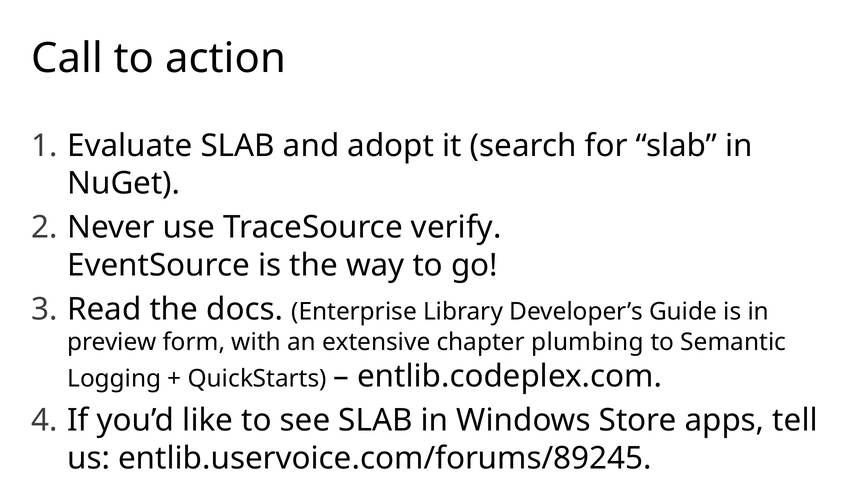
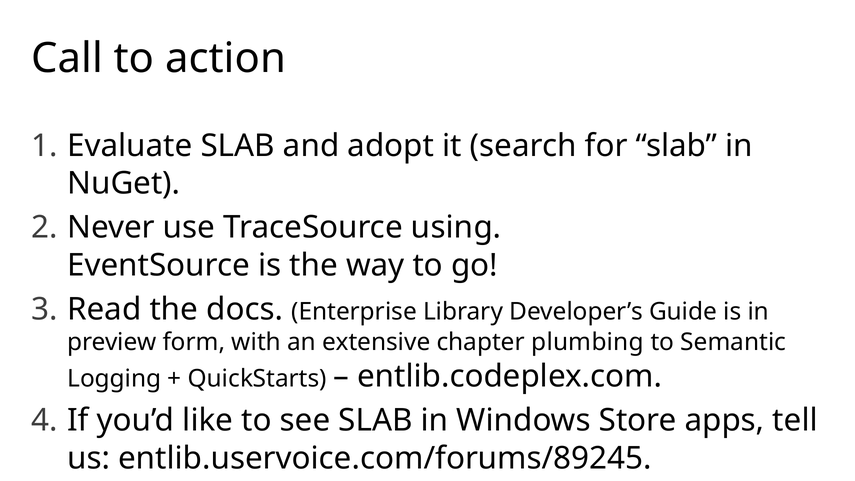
verify: verify -> using
